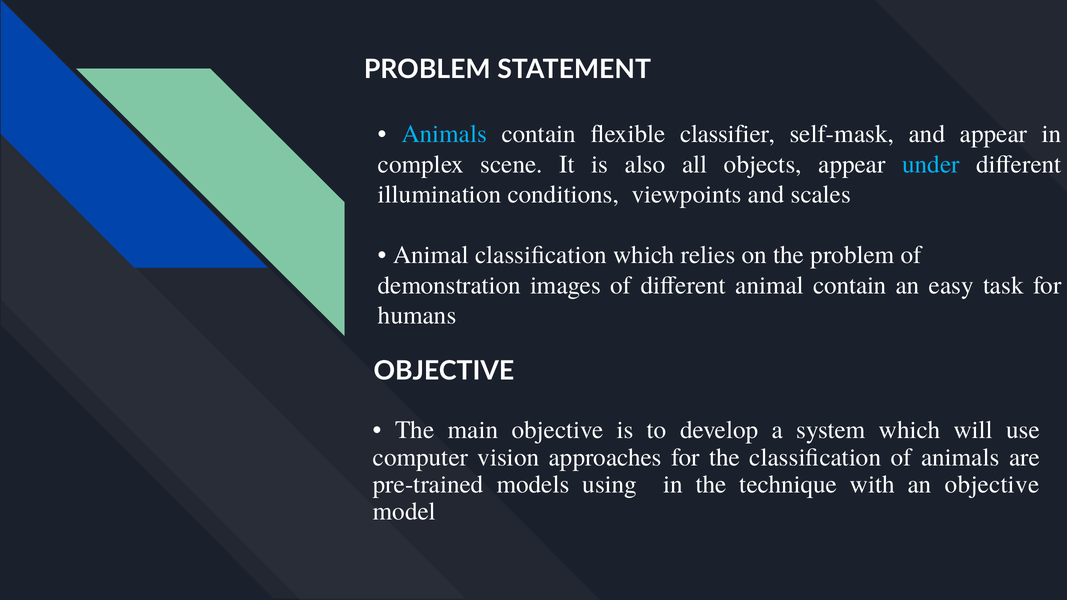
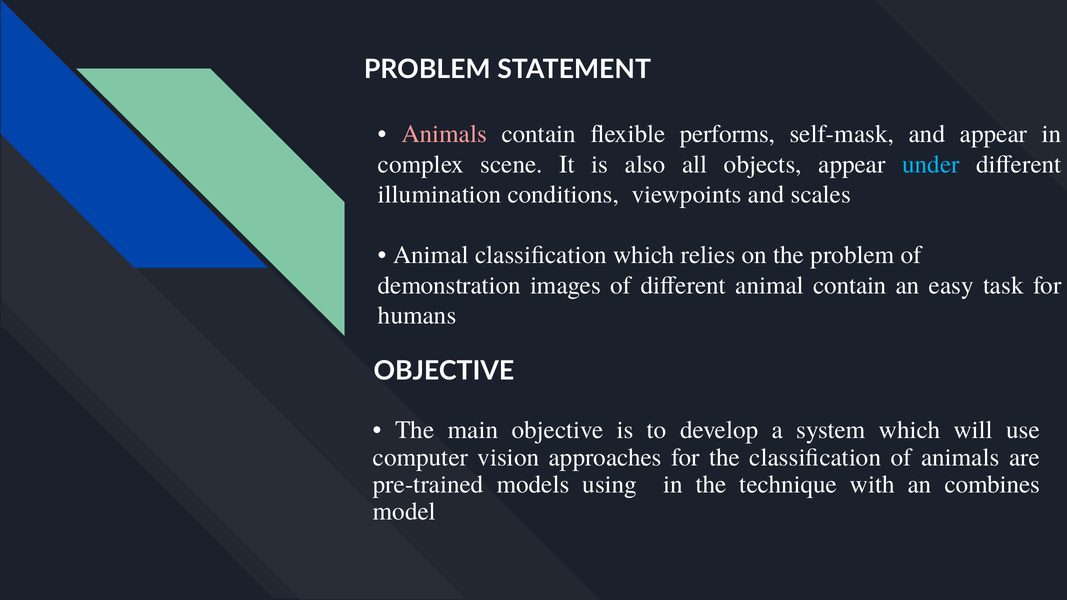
Animals at (444, 134) colour: light blue -> pink
classifier: classifier -> performs
an objective: objective -> combines
